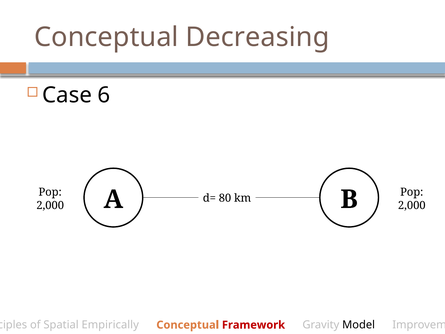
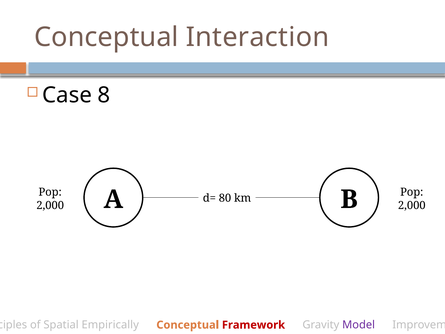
Decreasing: Decreasing -> Interaction
6: 6 -> 8
Model colour: black -> purple
